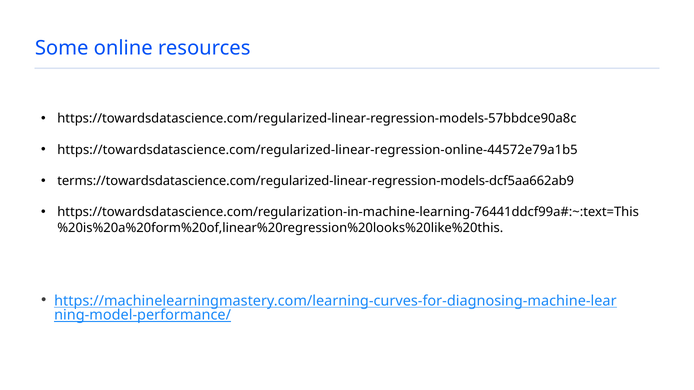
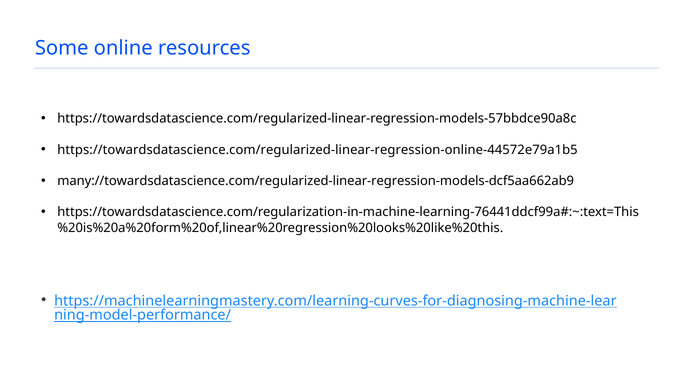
terms://towardsdatascience.com/regularized-linear-regression-models-dcf5aa662ab9: terms://towardsdatascience.com/regularized-linear-regression-models-dcf5aa662ab9 -> many://towardsdatascience.com/regularized-linear-regression-models-dcf5aa662ab9
